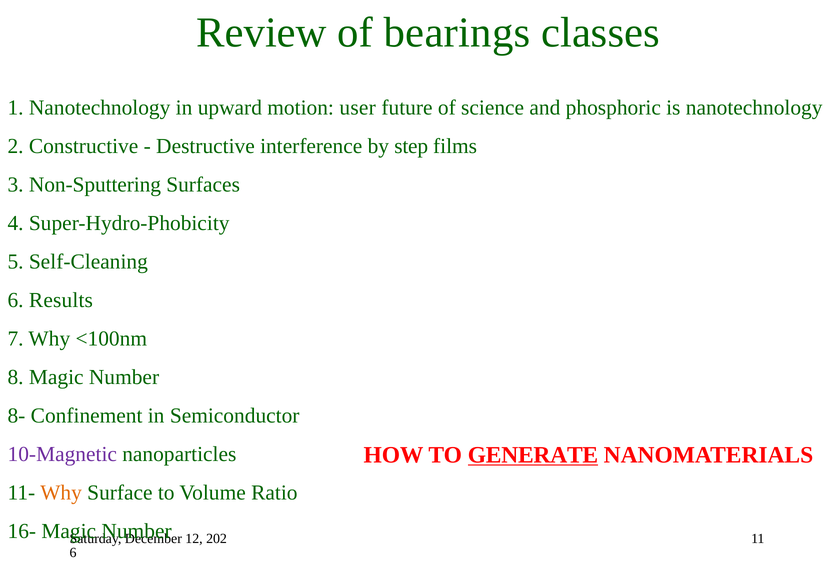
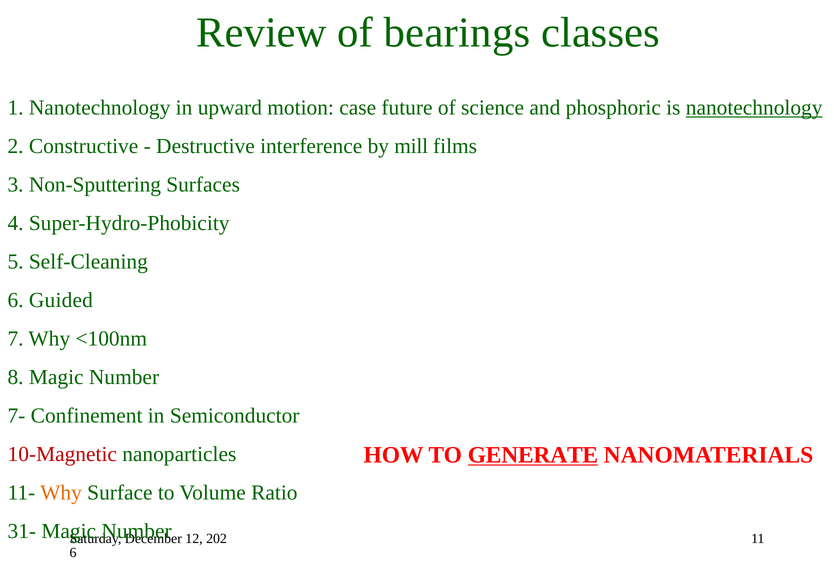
user: user -> case
nanotechnology at (754, 108) underline: none -> present
step: step -> mill
Results: Results -> Guided
8-: 8- -> 7-
10-Magnetic colour: purple -> red
16-: 16- -> 31-
